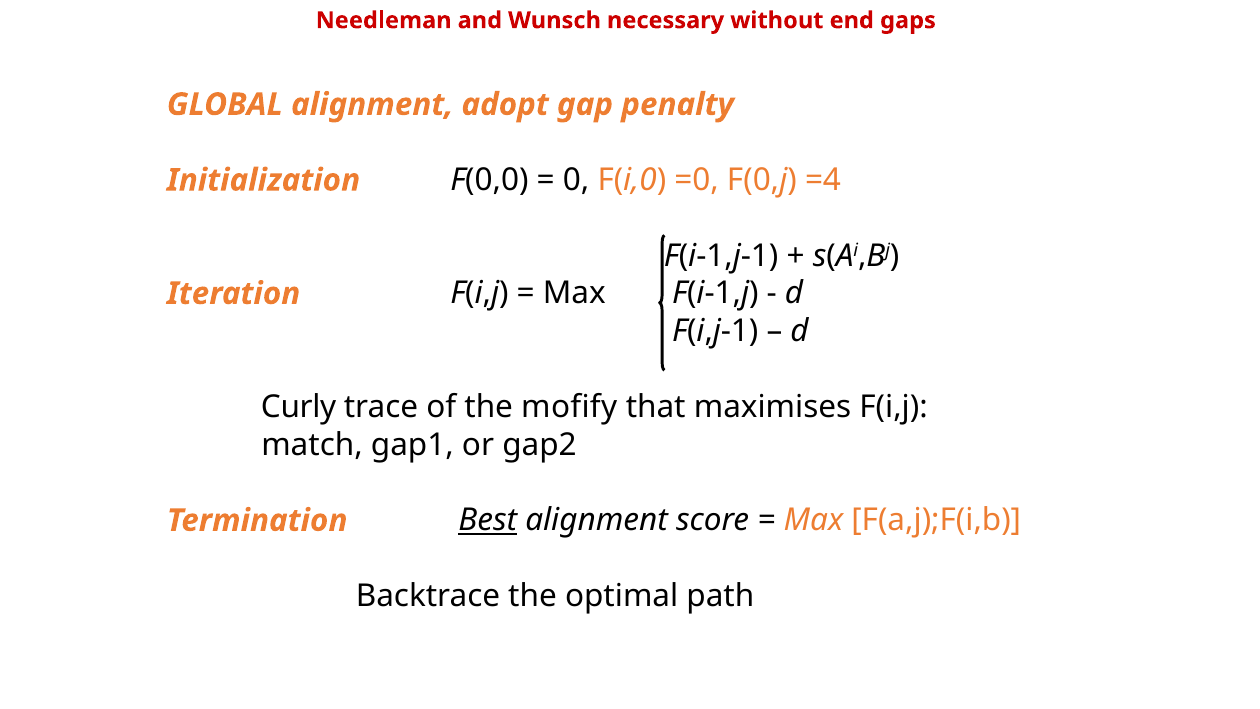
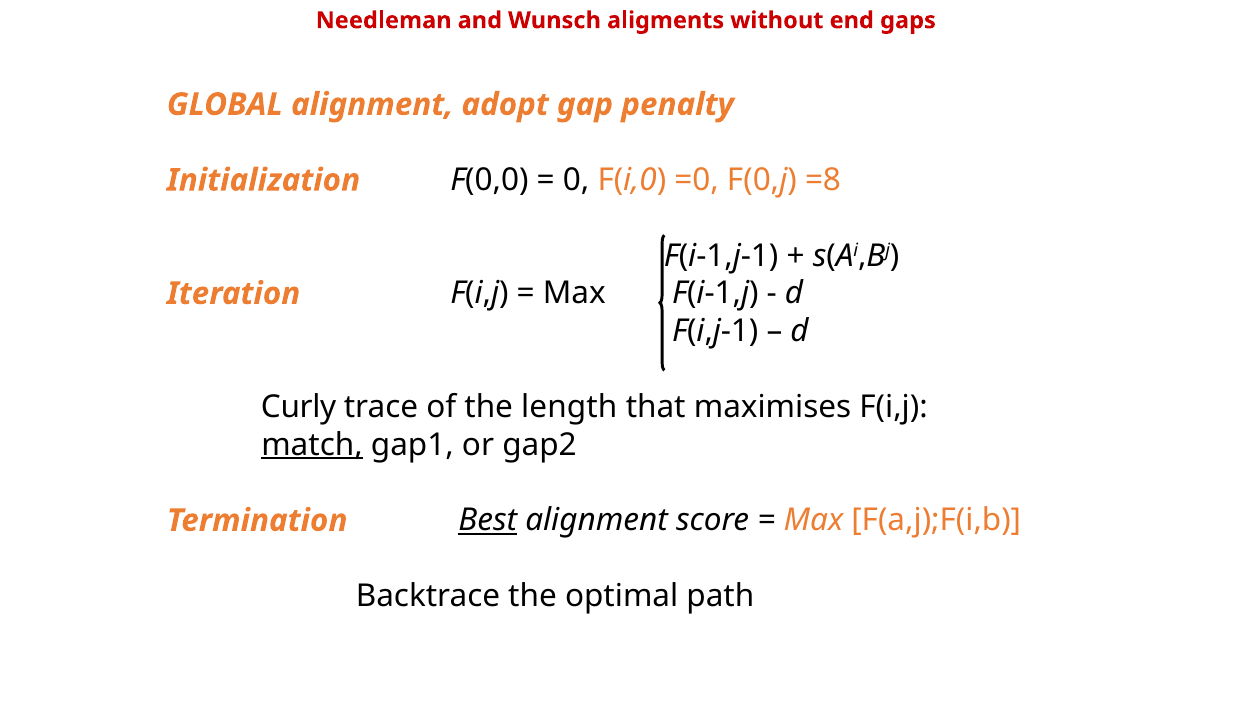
necessary: necessary -> aligments
=4: =4 -> =8
mofify: mofify -> length
match underline: none -> present
